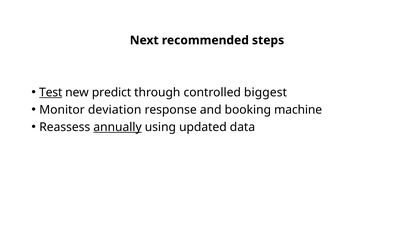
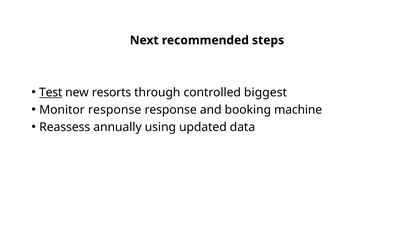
predict: predict -> resorts
Monitor deviation: deviation -> response
annually underline: present -> none
